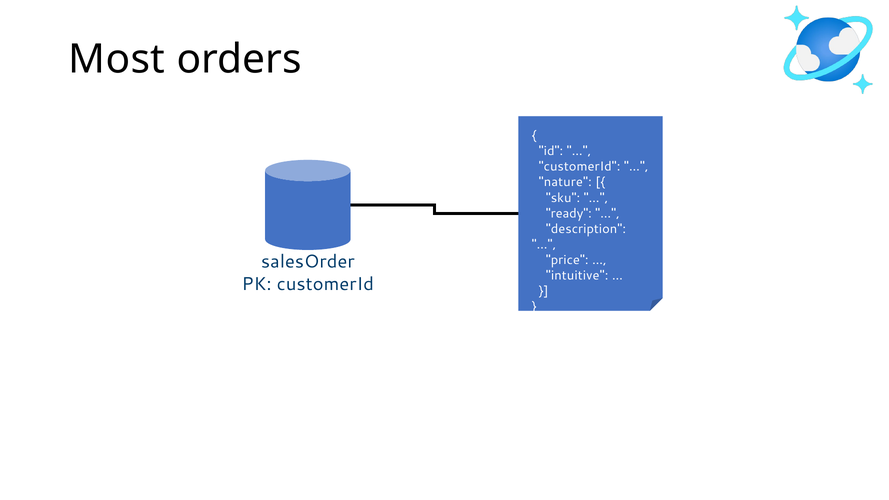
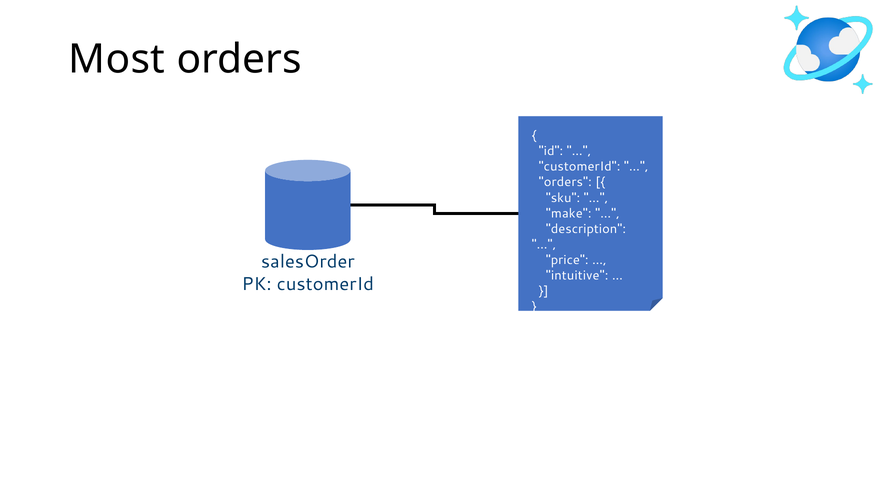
nature at (565, 182): nature -> orders
ready: ready -> make
